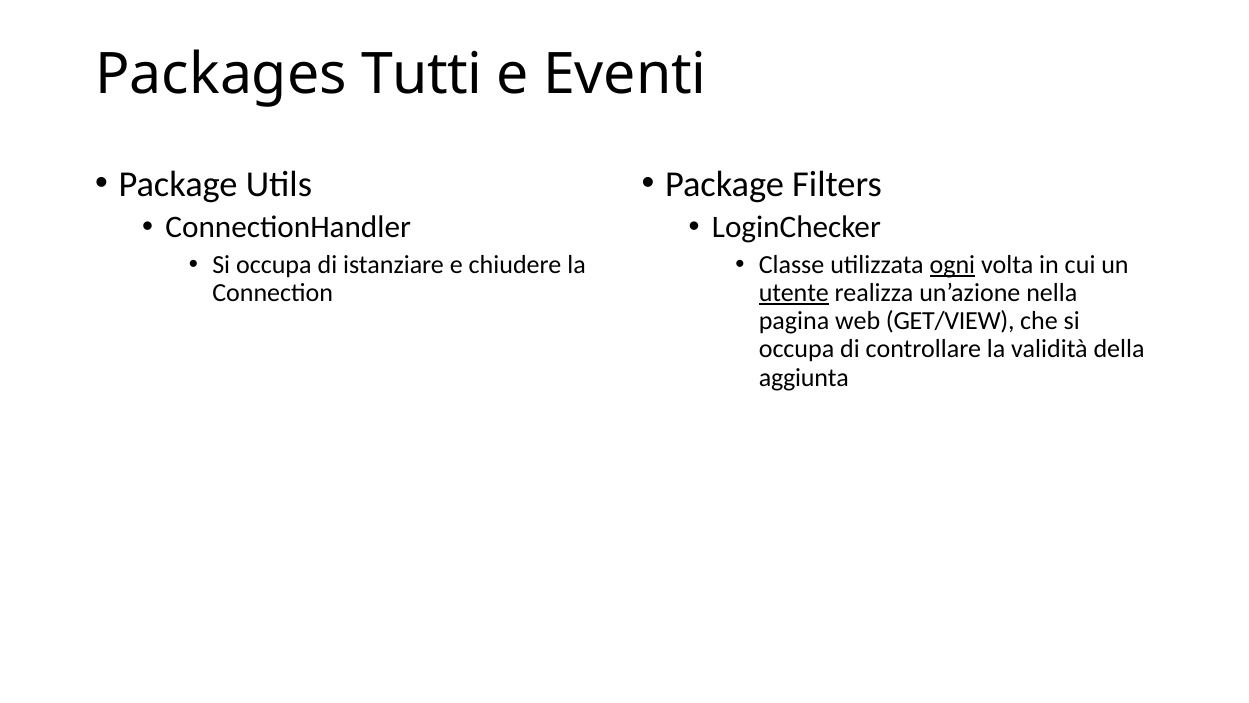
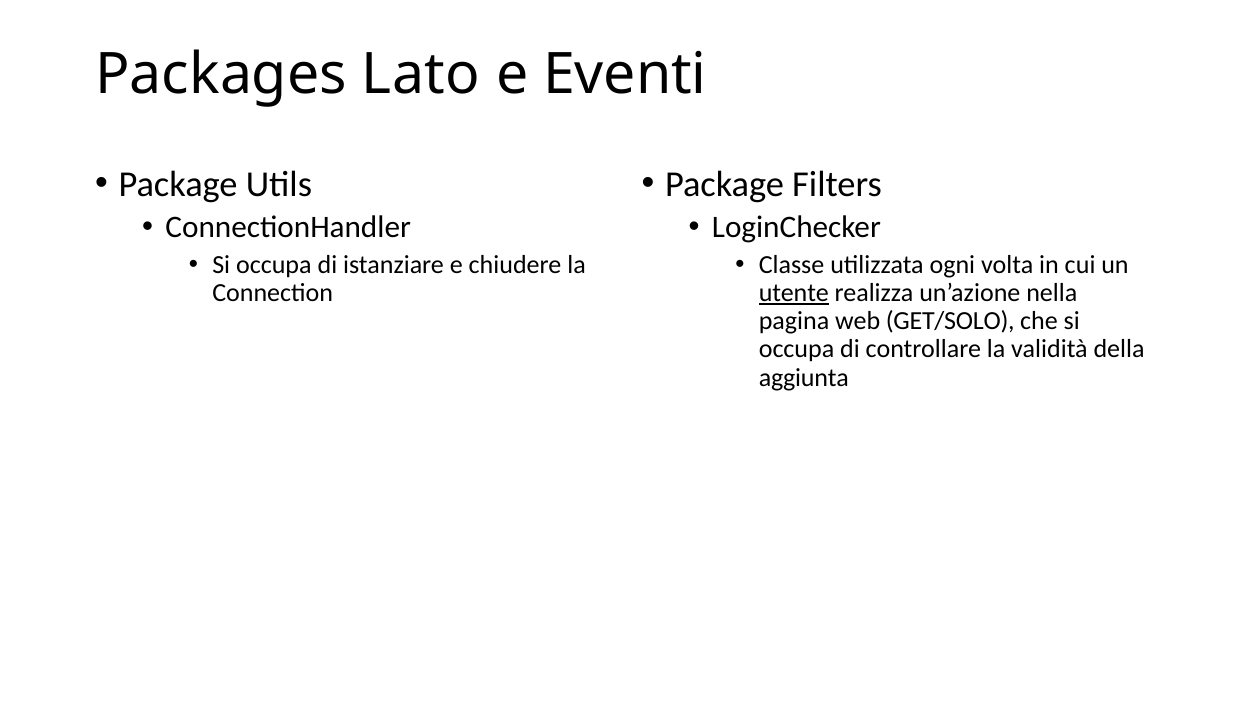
Tutti: Tutti -> Lato
ogni underline: present -> none
GET/VIEW: GET/VIEW -> GET/SOLO
